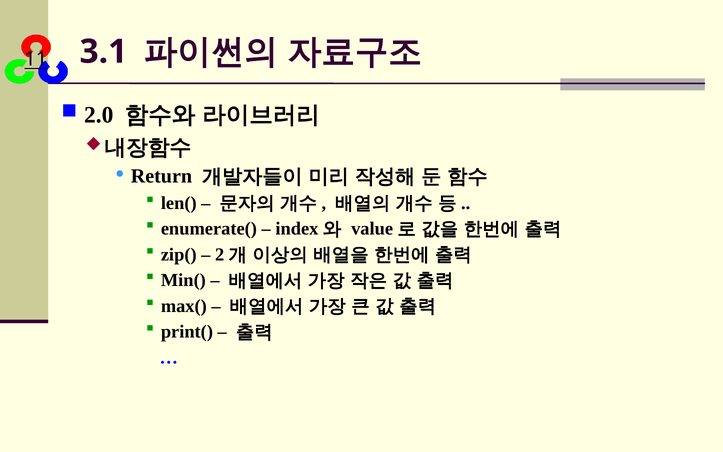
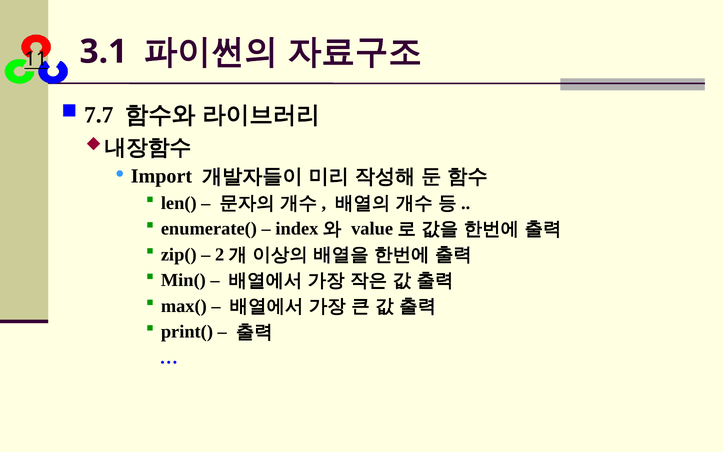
2.0: 2.0 -> 7.7
Return: Return -> Import
